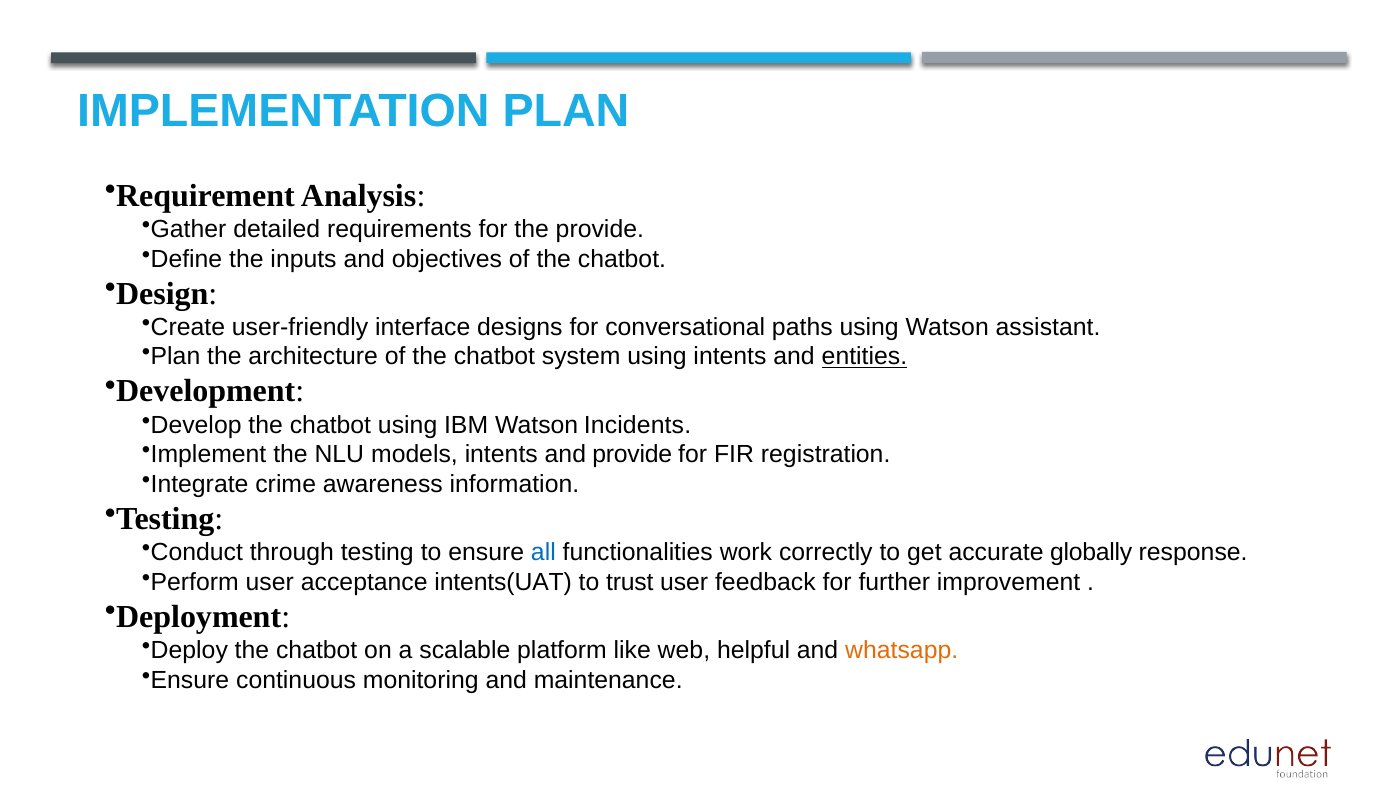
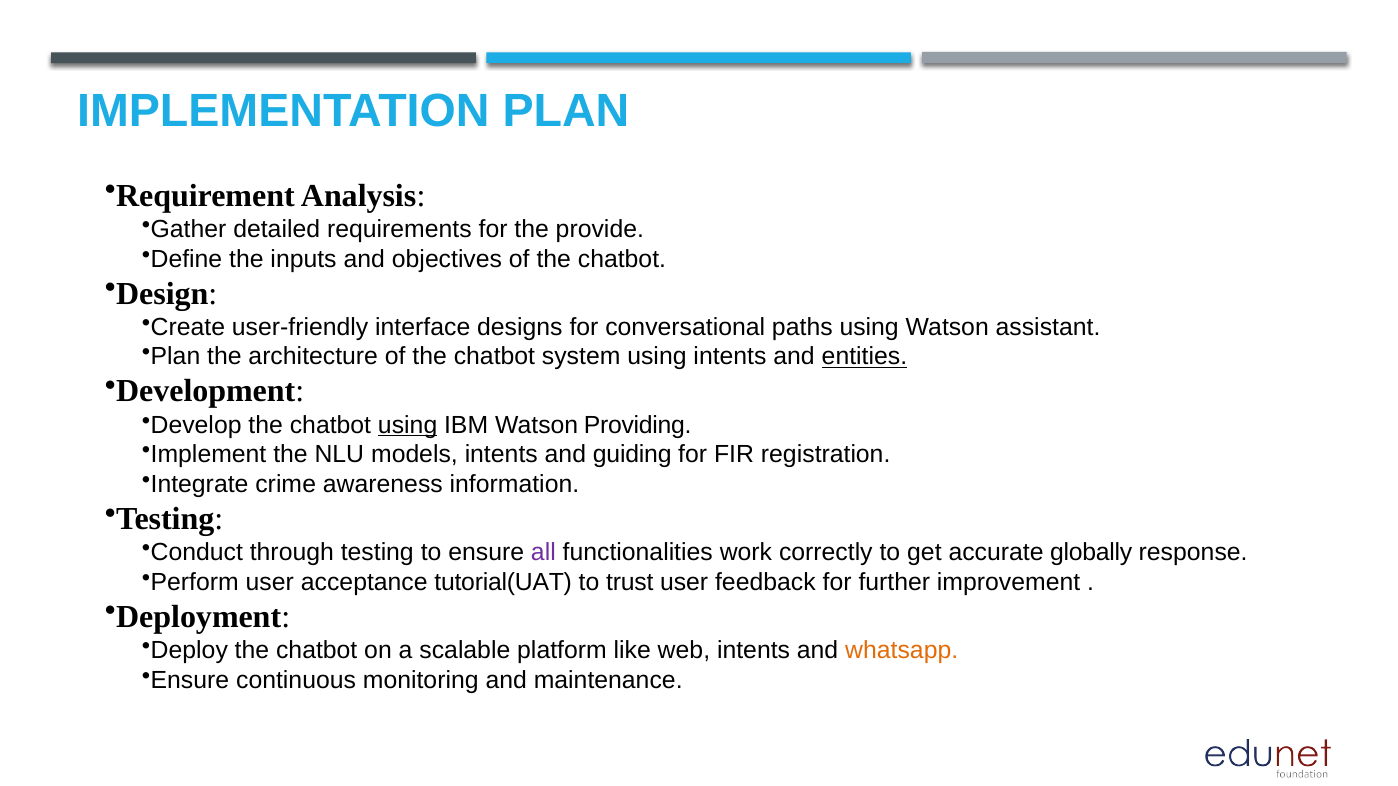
using at (408, 425) underline: none -> present
Incidents: Incidents -> Providing
and provide: provide -> guiding
all colour: blue -> purple
intents(UAT: intents(UAT -> tutorial(UAT
web helpful: helpful -> intents
